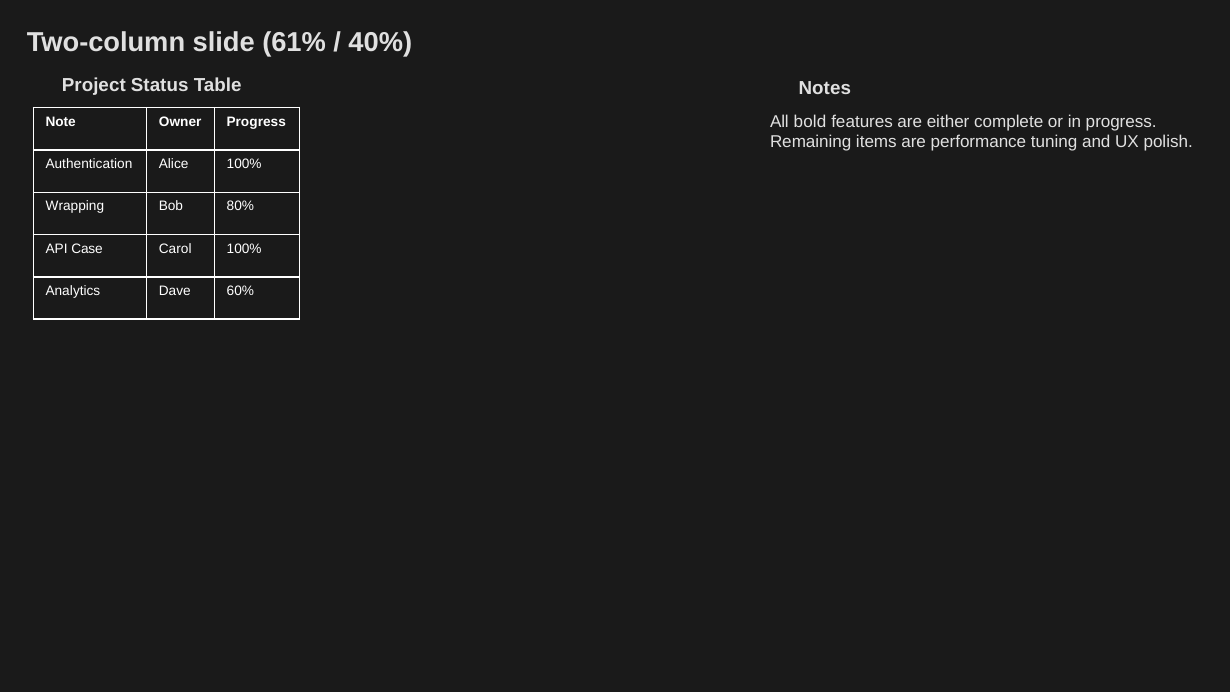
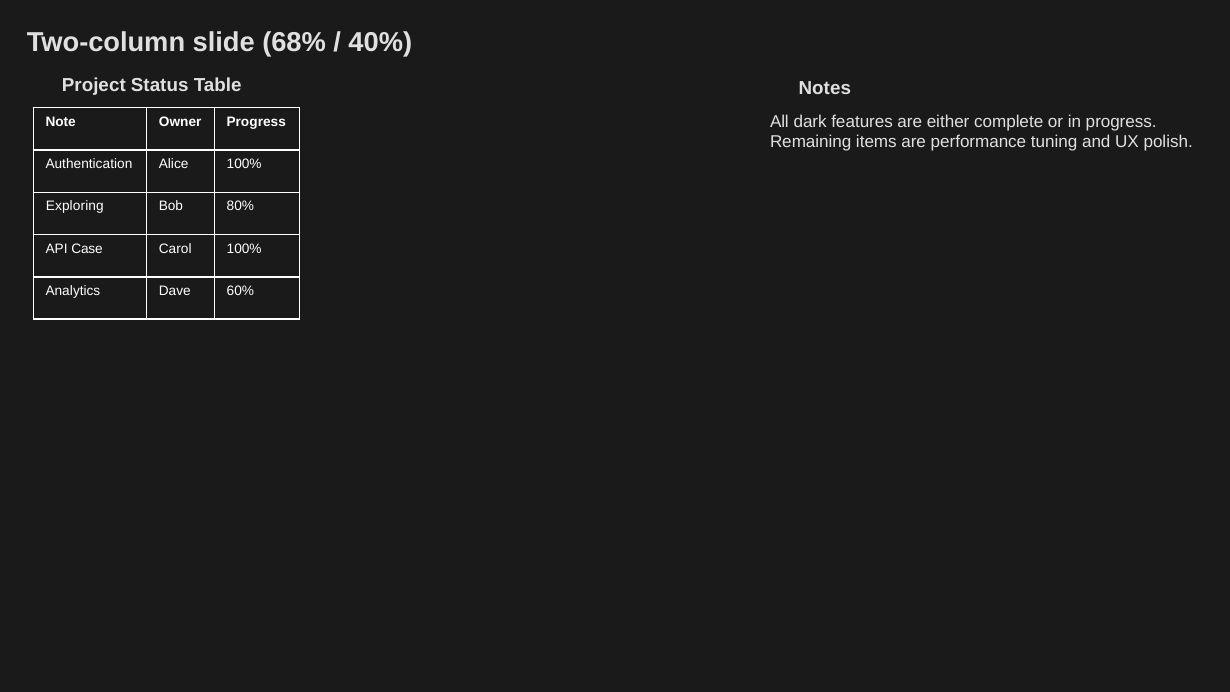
61%: 61% -> 68%
bold: bold -> dark
Wrapping: Wrapping -> Exploring
